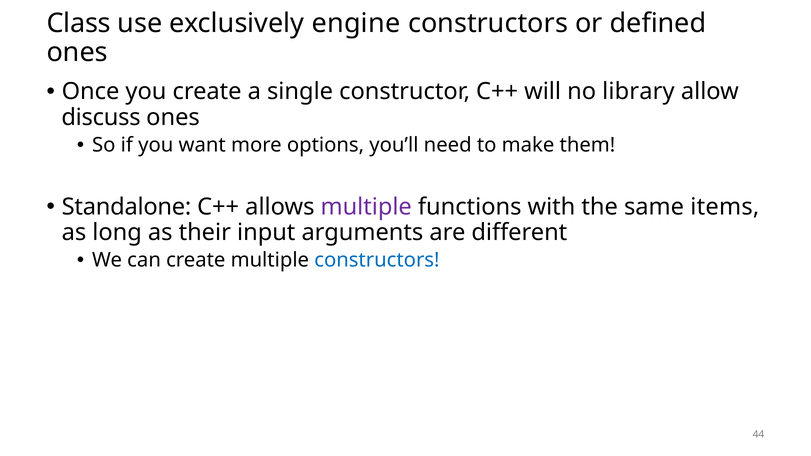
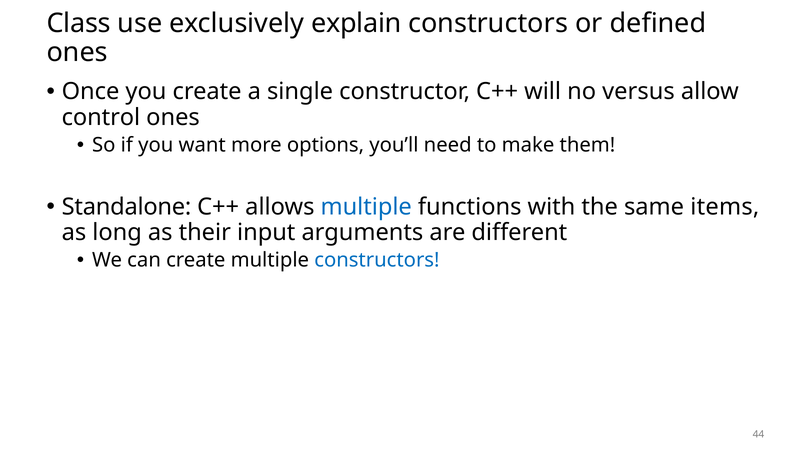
engine: engine -> explain
library: library -> versus
discuss: discuss -> control
multiple at (366, 207) colour: purple -> blue
